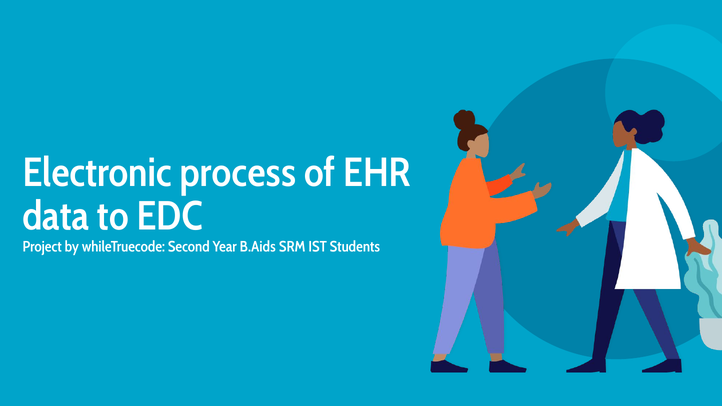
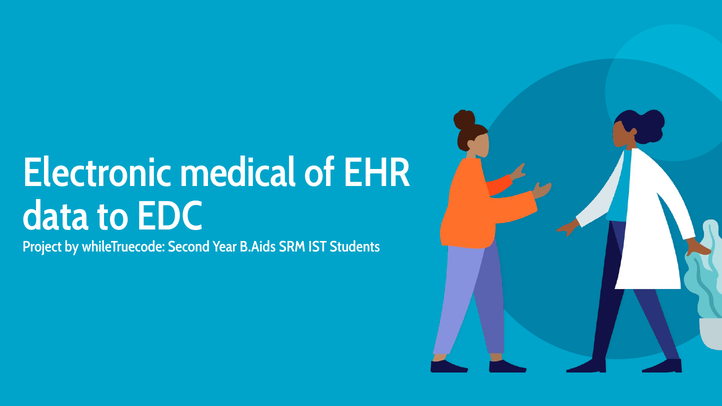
process: process -> medical
